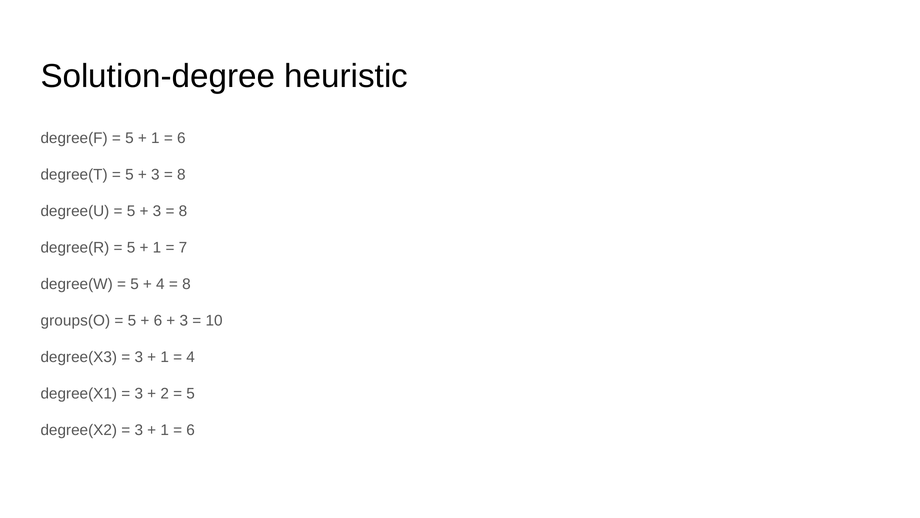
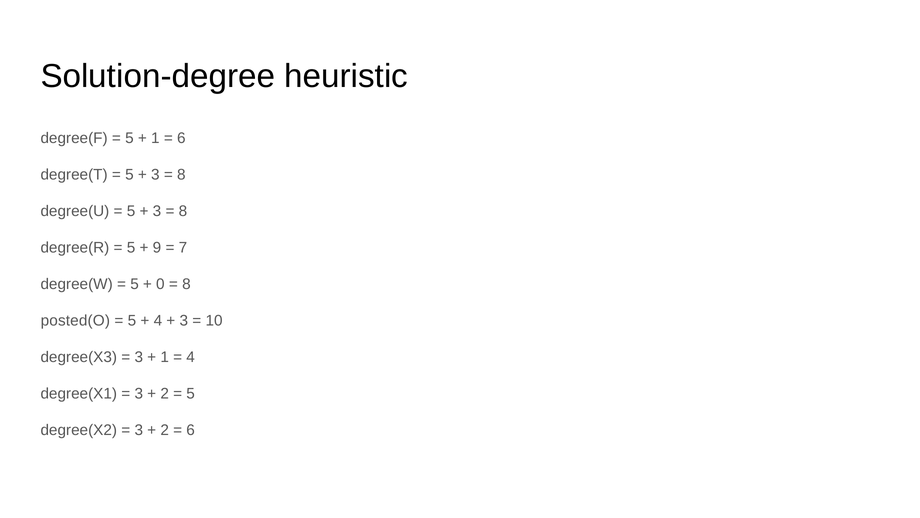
1 at (157, 248): 1 -> 9
4 at (160, 284): 4 -> 0
groups(O: groups(O -> posted(O
6 at (158, 321): 6 -> 4
1 at (165, 430): 1 -> 2
